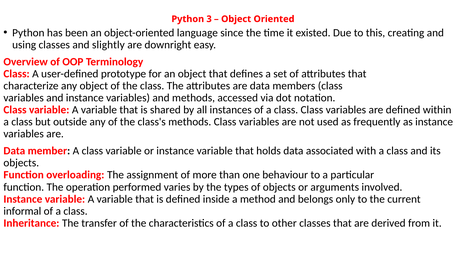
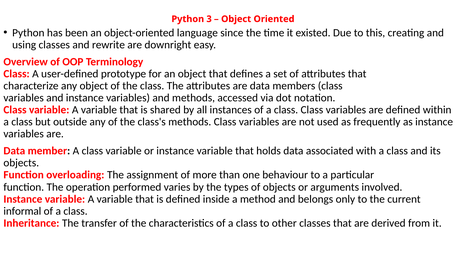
slightly: slightly -> rewrite
